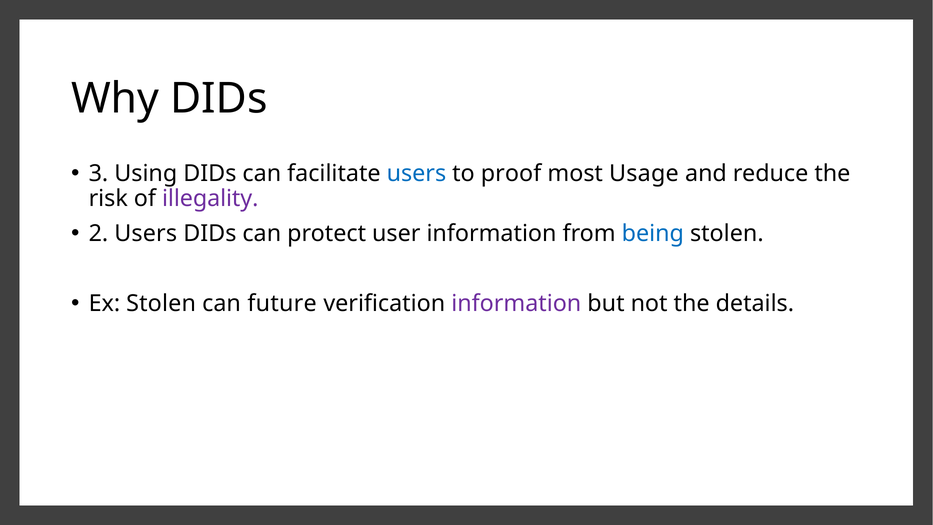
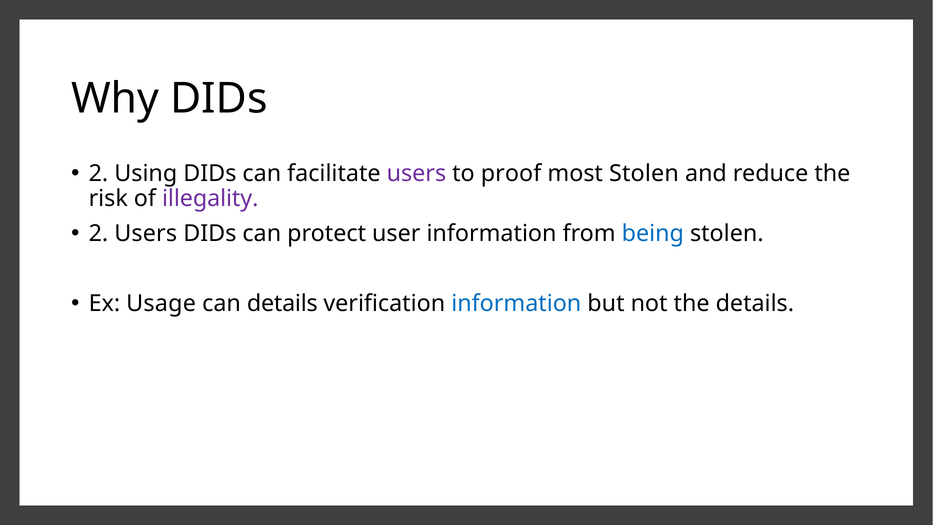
3 at (98, 173): 3 -> 2
users at (416, 173) colour: blue -> purple
most Usage: Usage -> Stolen
Ex Stolen: Stolen -> Usage
can future: future -> details
information at (516, 303) colour: purple -> blue
